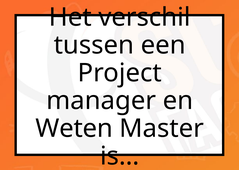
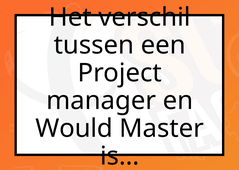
Weten: Weten -> Would
